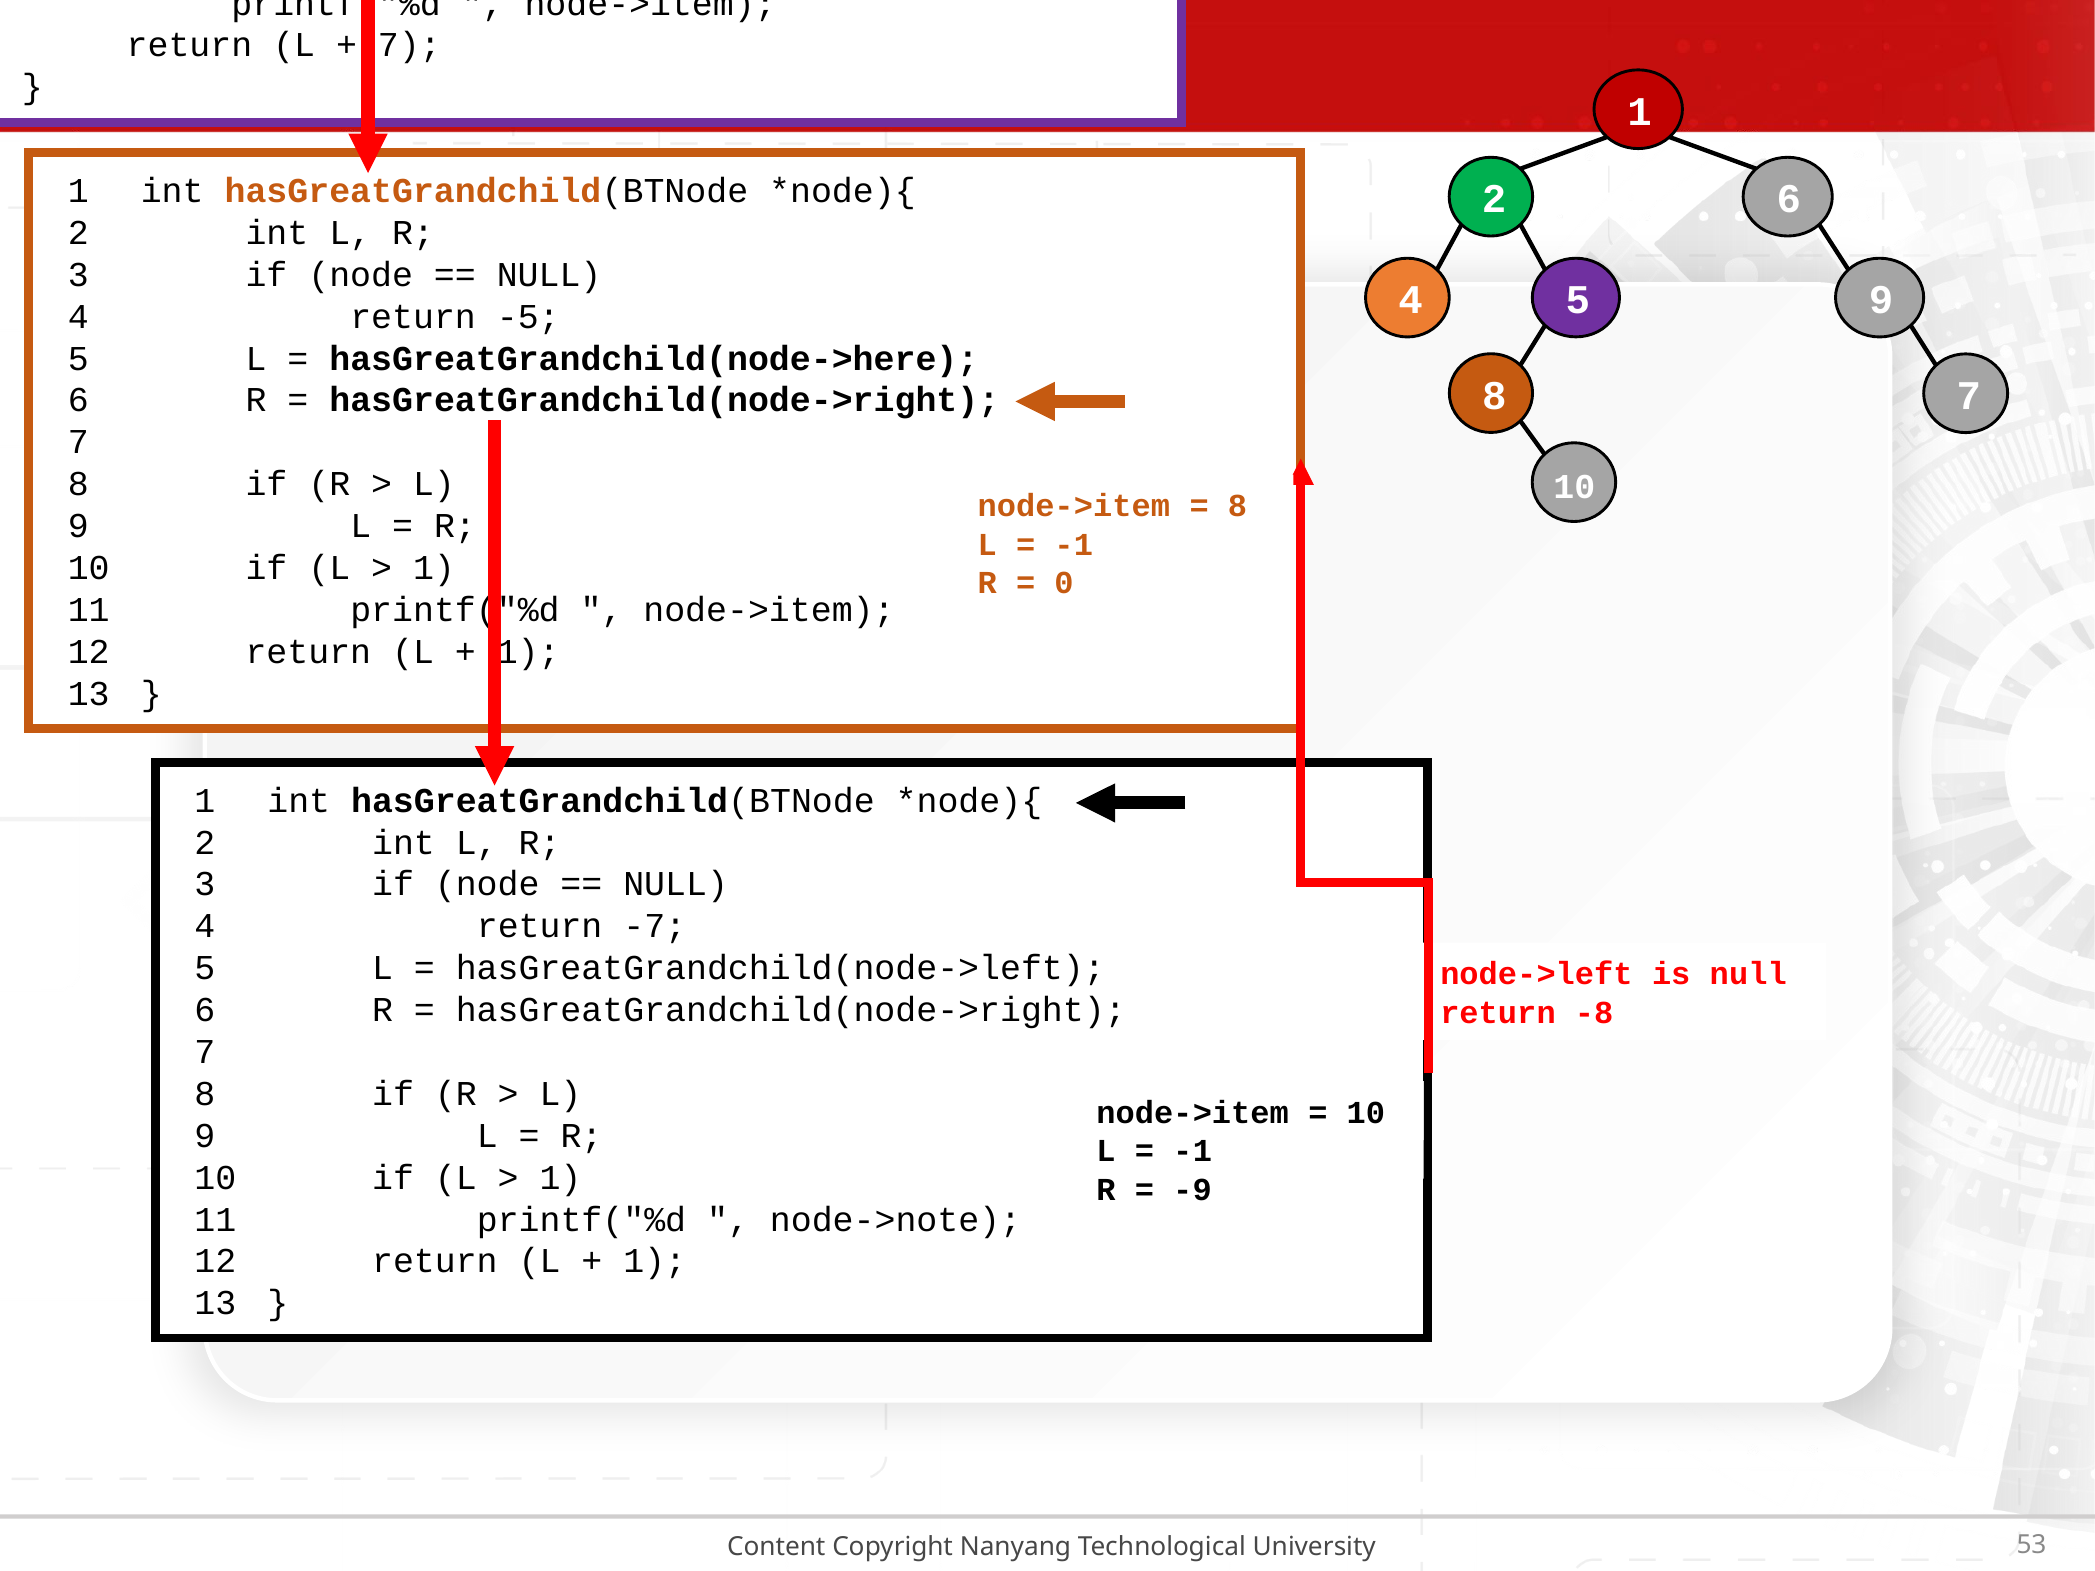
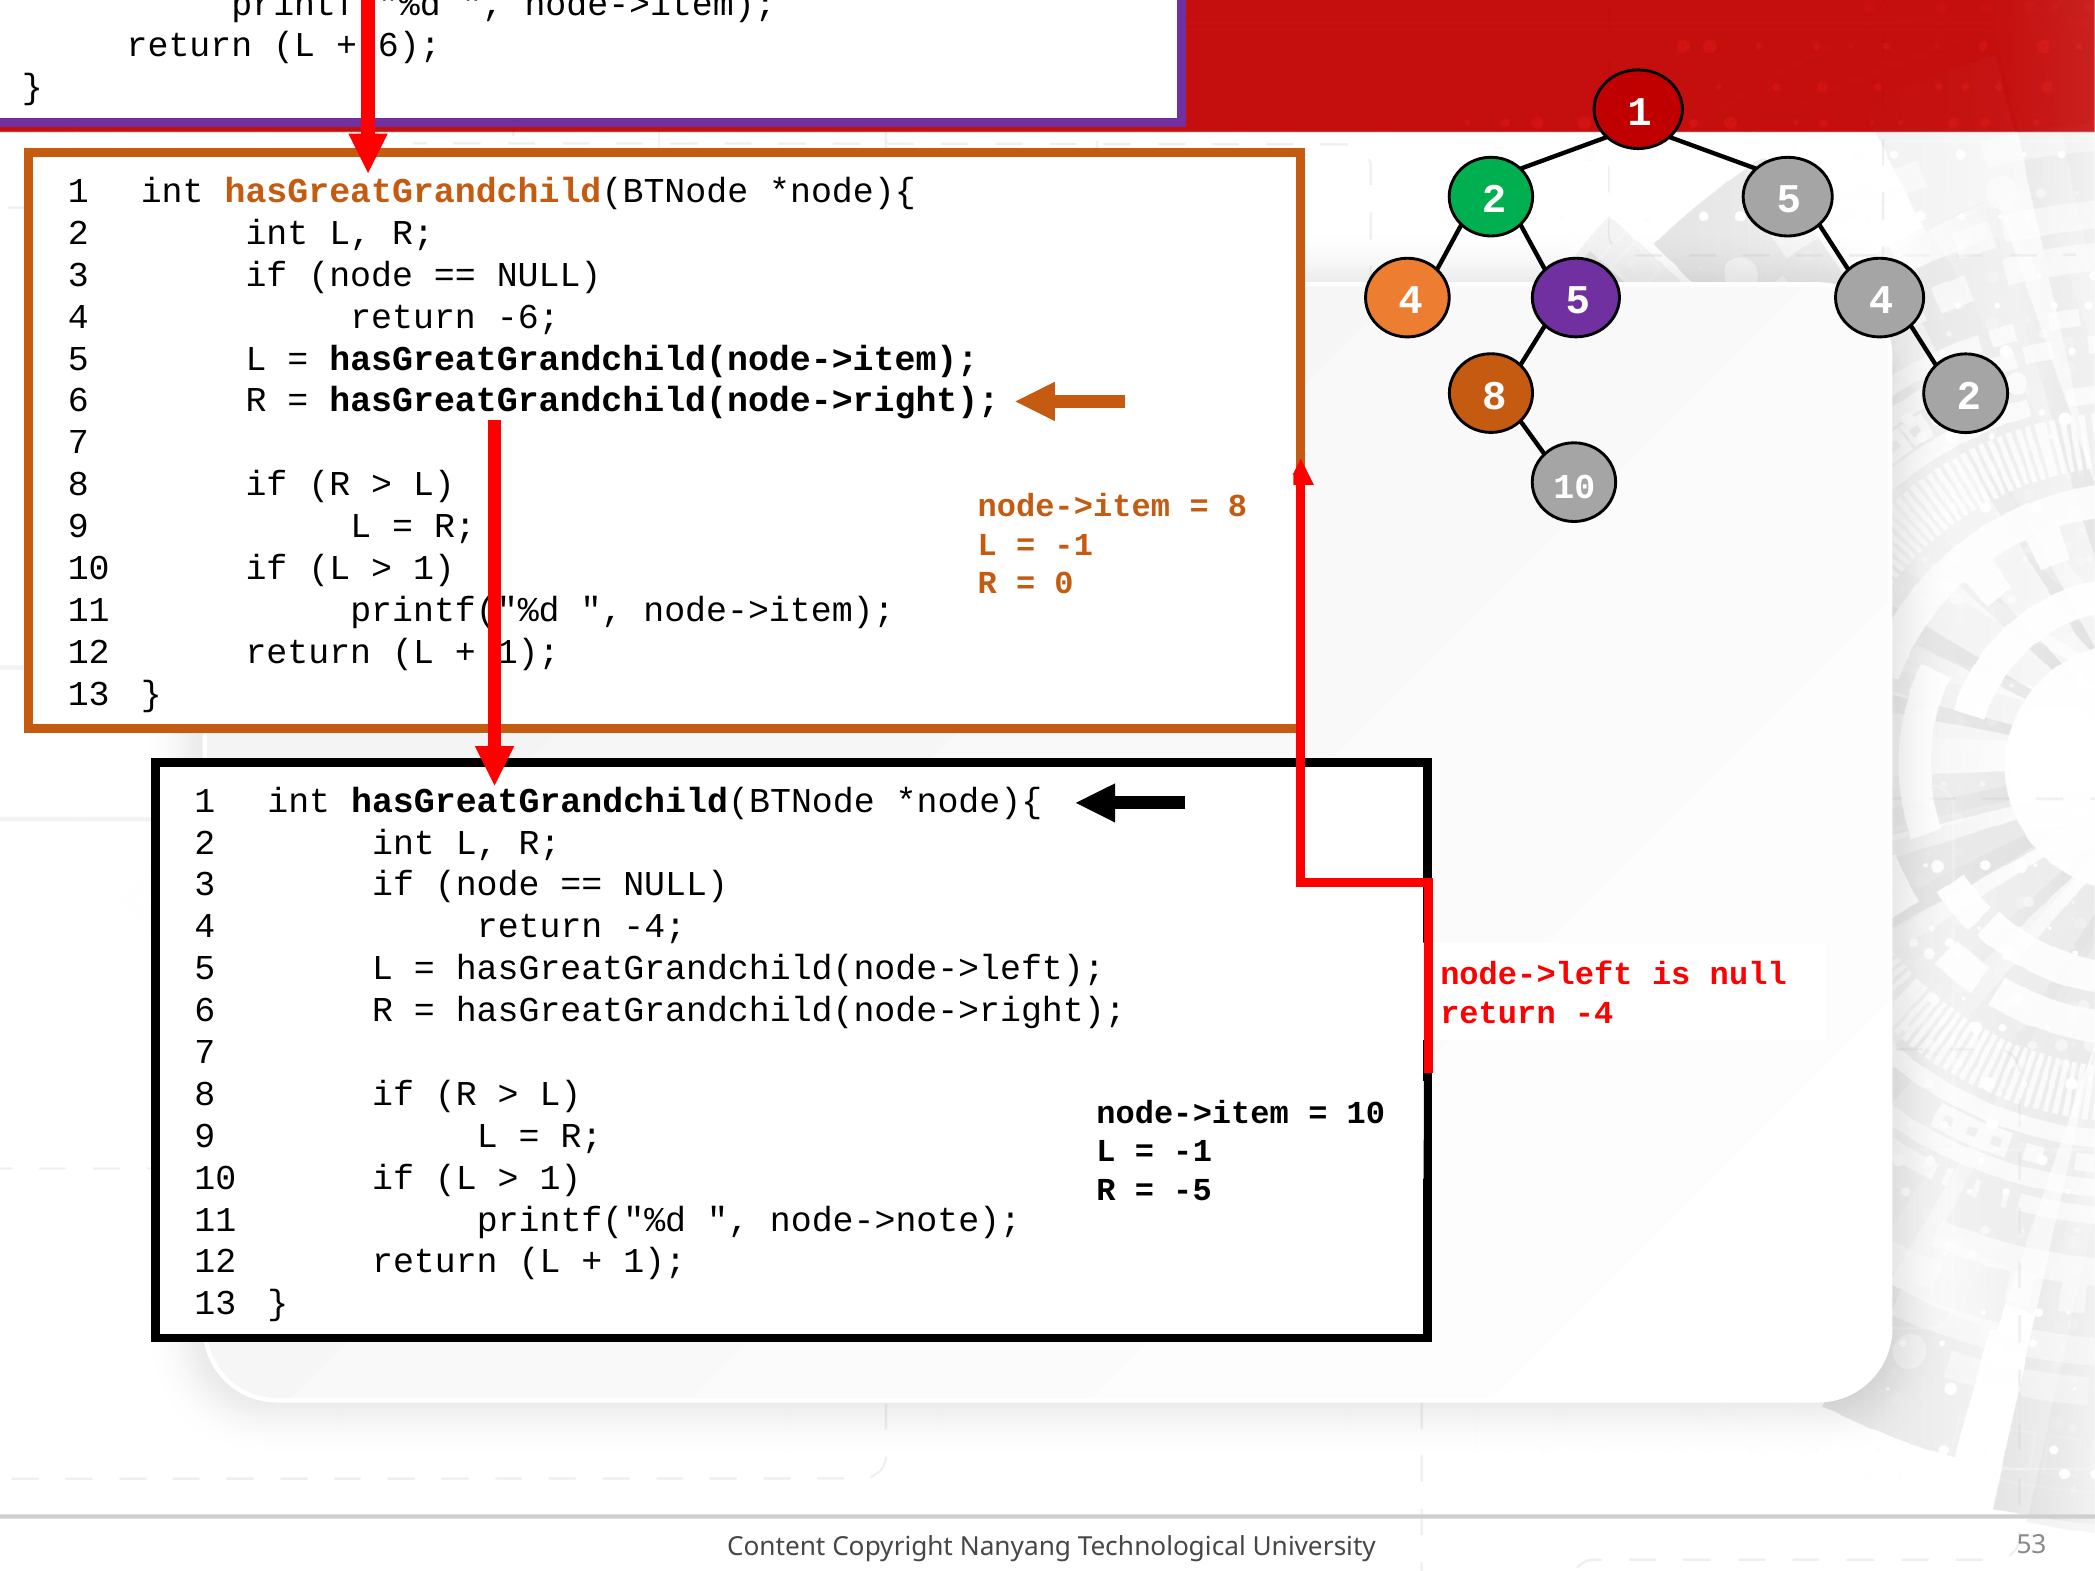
7 at (409, 45): 7 -> 6
2 6: 6 -> 5
4 9: 9 -> 4
-5: -5 -> -6
hasGreatGrandchild(node->here: hasGreatGrandchild(node->here -> hasGreatGrandchild(node->item
8 7: 7 -> 2
-7 at (655, 926): -7 -> -4
-8 at (1594, 1013): -8 -> -4
-9: -9 -> -5
